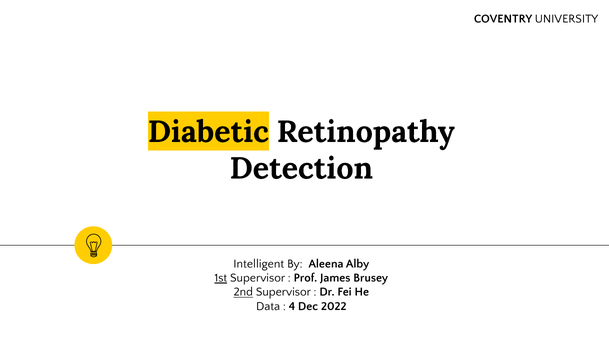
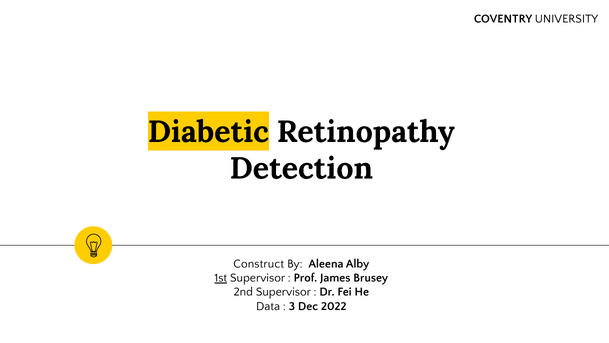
Intelligent: Intelligent -> Construct
2nd underline: present -> none
4: 4 -> 3
